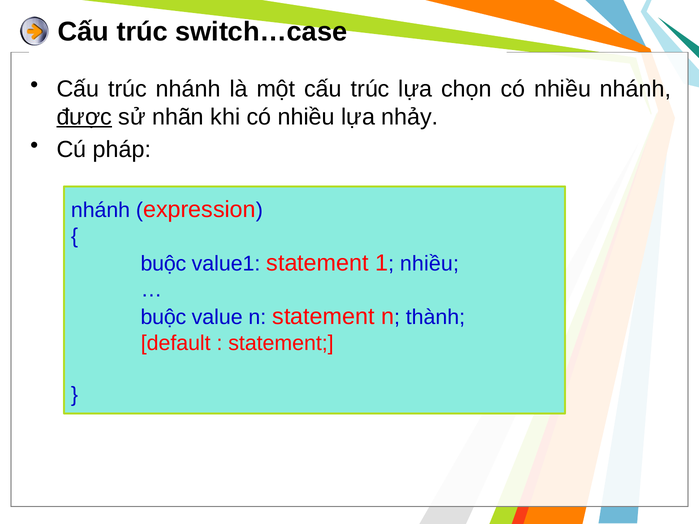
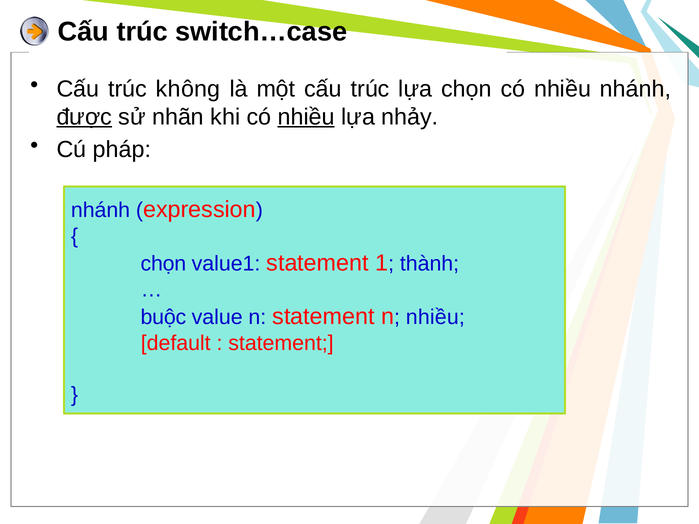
trúc nhánh: nhánh -> không
nhiều at (306, 117) underline: none -> present
buộc at (163, 264): buộc -> chọn
1 nhiều: nhiều -> thành
n thành: thành -> nhiều
